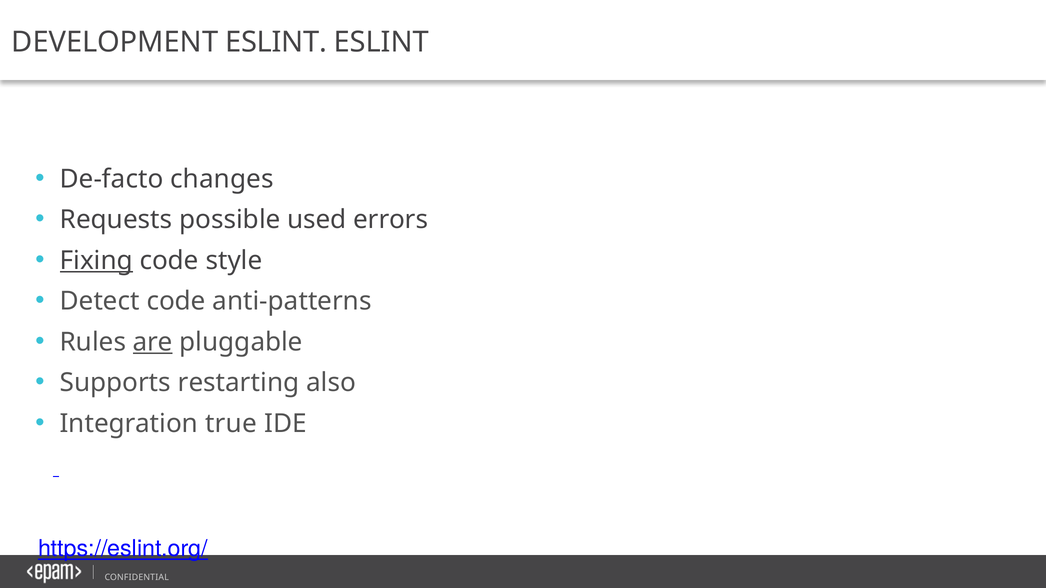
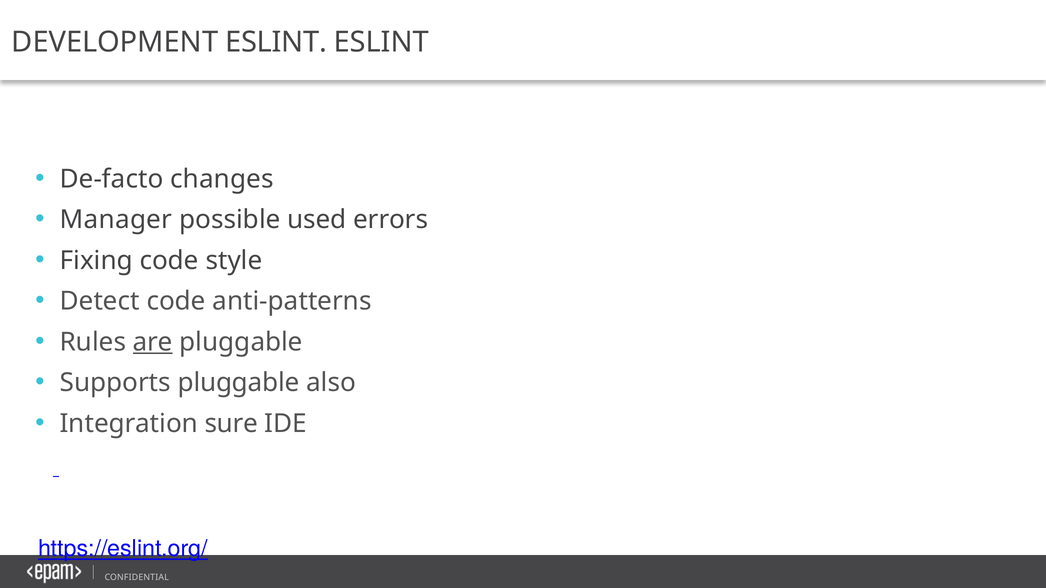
Requests: Requests -> Manager
Fixing underline: present -> none
Supports restarting: restarting -> pluggable
true: true -> sure
